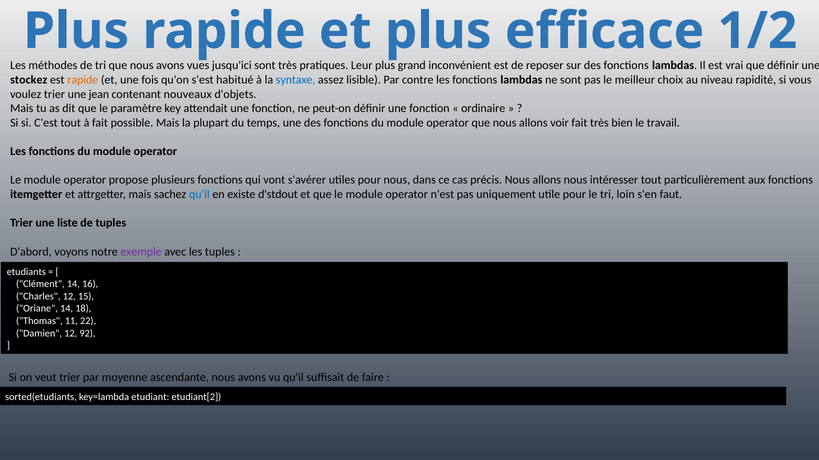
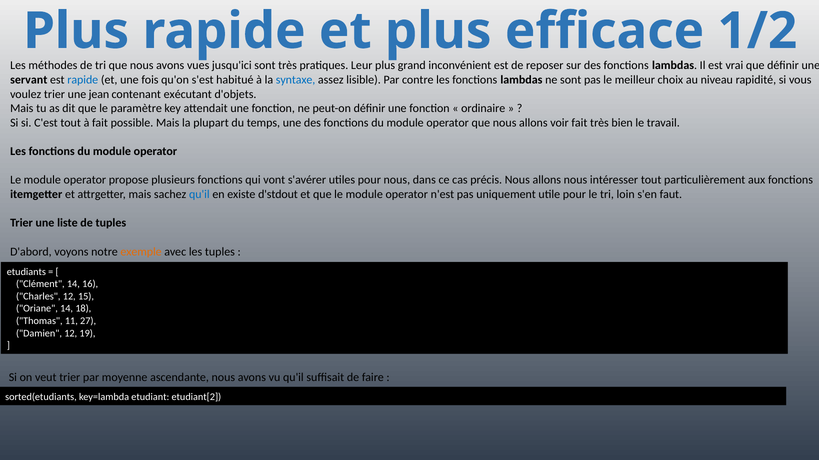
stockez: stockez -> servant
rapide at (83, 80) colour: orange -> blue
nouveaux: nouveaux -> exécutant
exemple colour: purple -> orange
22: 22 -> 27
92: 92 -> 19
